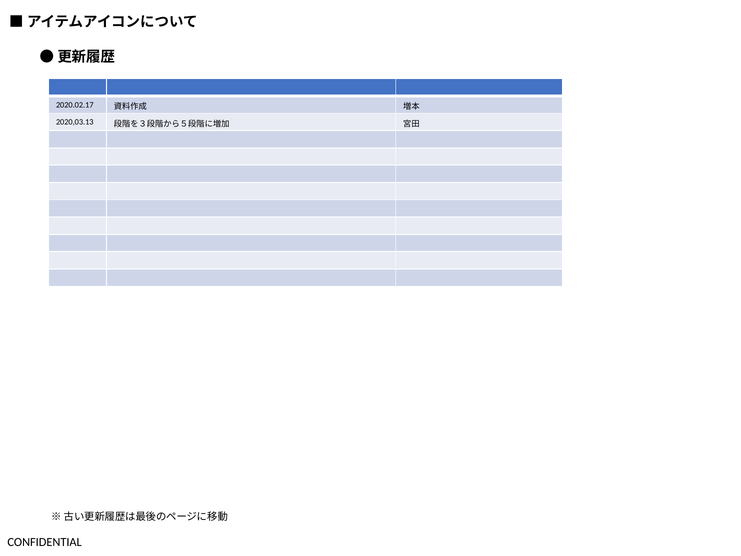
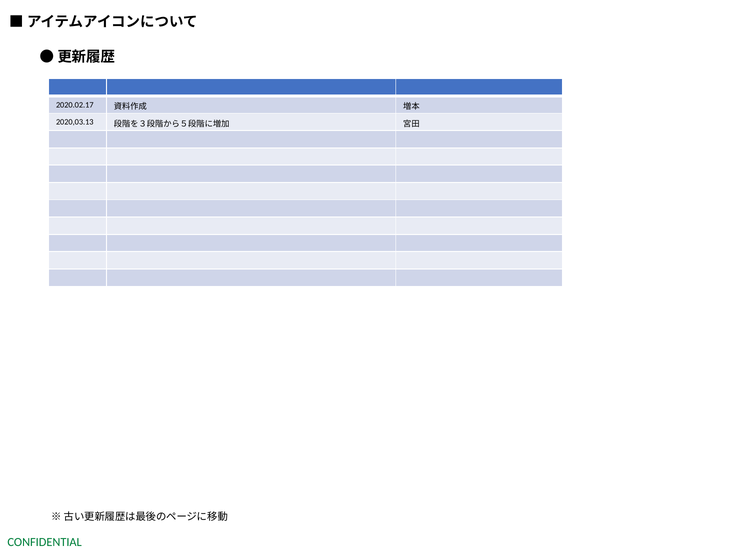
CONFIDENTIAL colour: black -> green
